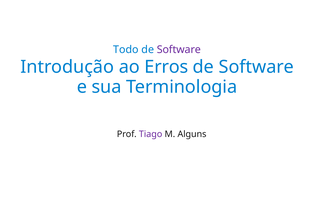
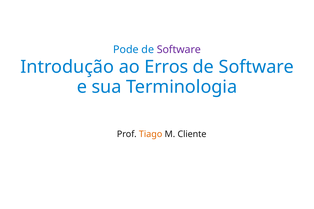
Todo: Todo -> Pode
Tiago colour: purple -> orange
Alguns: Alguns -> Cliente
